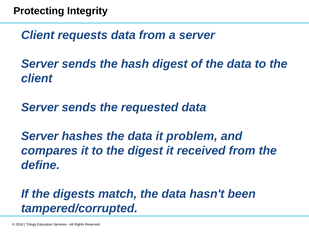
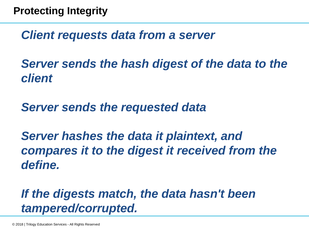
problem: problem -> plaintext
